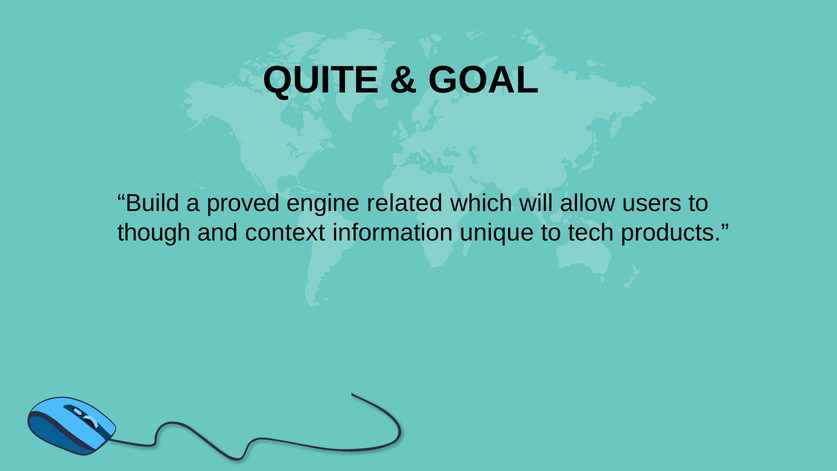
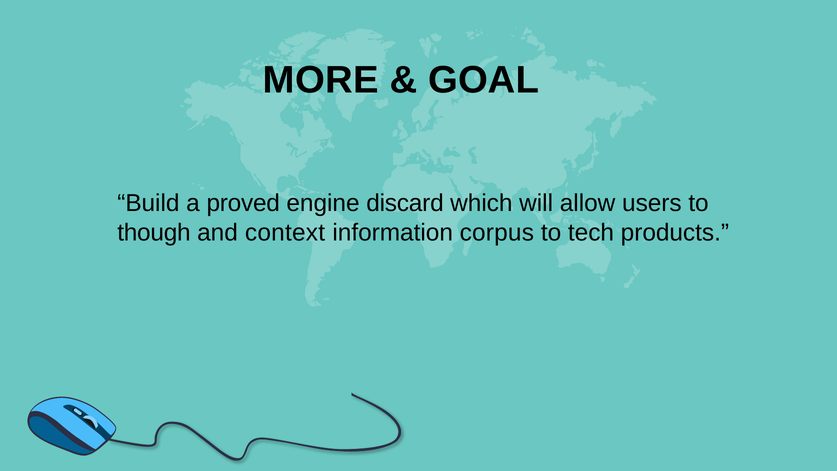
QUITE: QUITE -> MORE
related: related -> discard
unique: unique -> corpus
